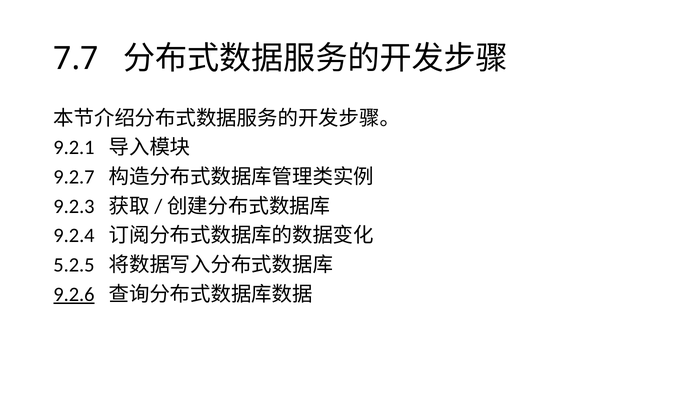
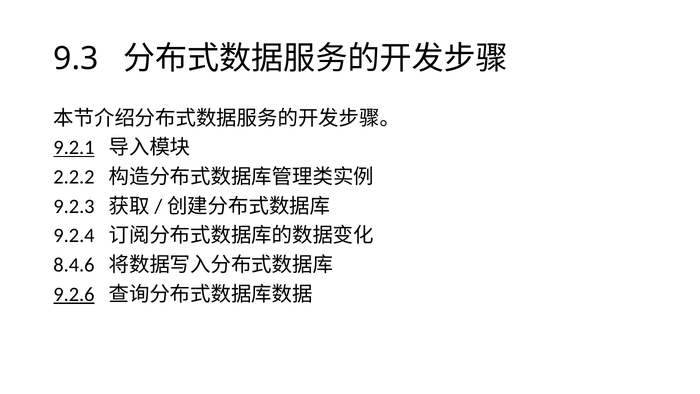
7.7: 7.7 -> 9.3
9.2.1 underline: none -> present
9.2.7: 9.2.7 -> 2.2.2
5.2.5: 5.2.5 -> 8.4.6
